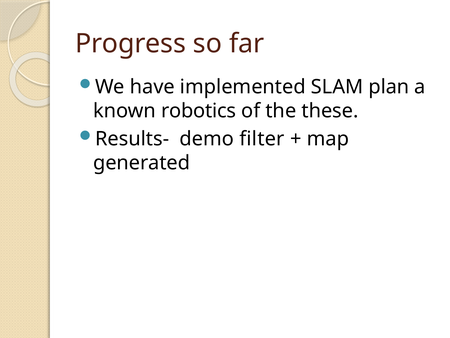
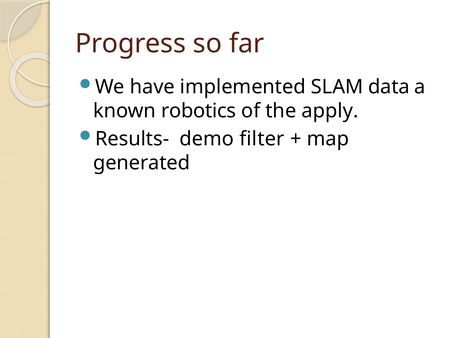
plan: plan -> data
these: these -> apply
